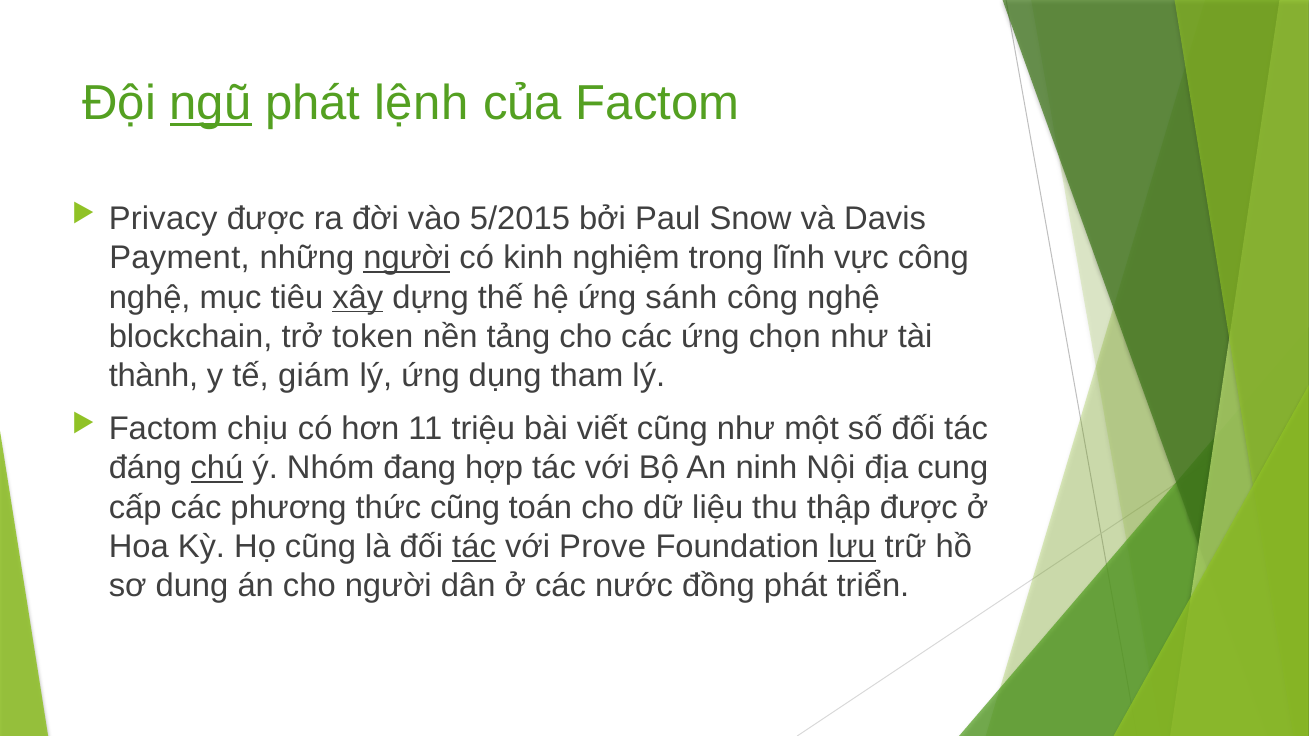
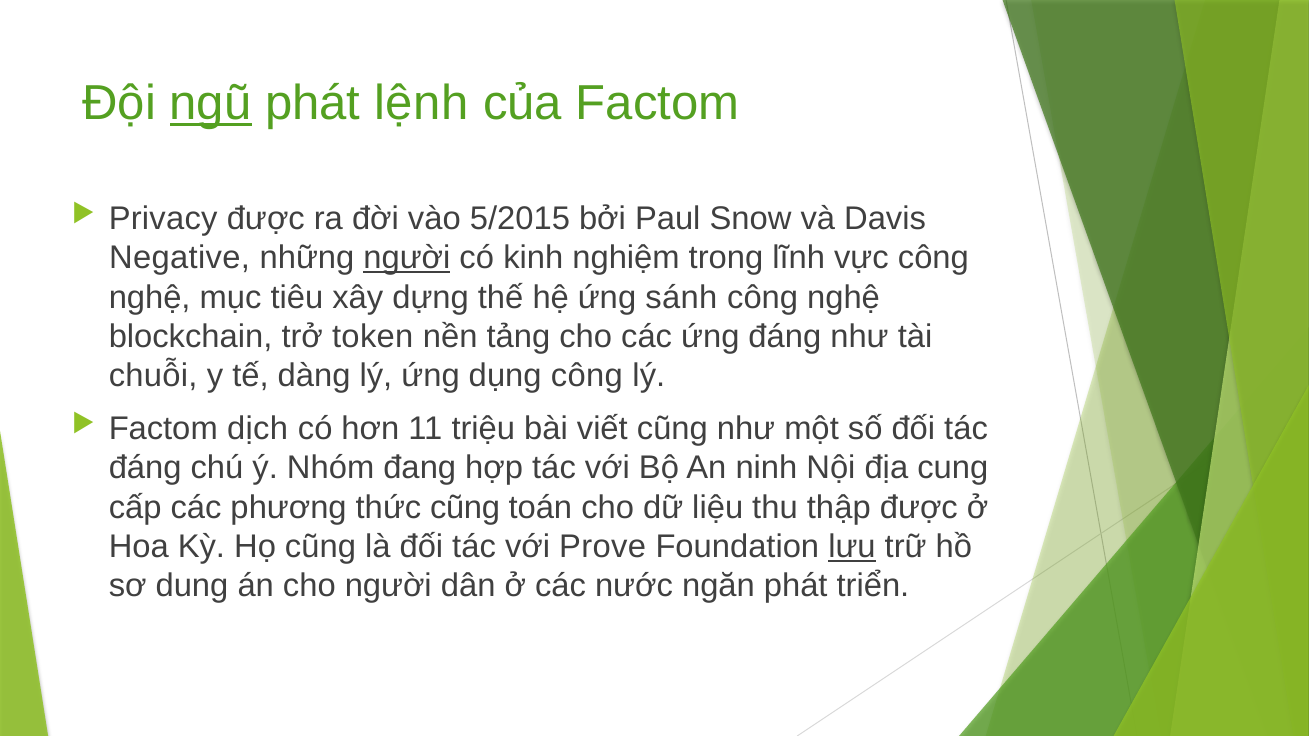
Payment: Payment -> Negative
xây underline: present -> none
ứng chọn: chọn -> đáng
thành: thành -> chuỗi
giám: giám -> dàng
dụng tham: tham -> công
chịu: chịu -> dịch
chú underline: present -> none
tác at (474, 547) underline: present -> none
đồng: đồng -> ngăn
